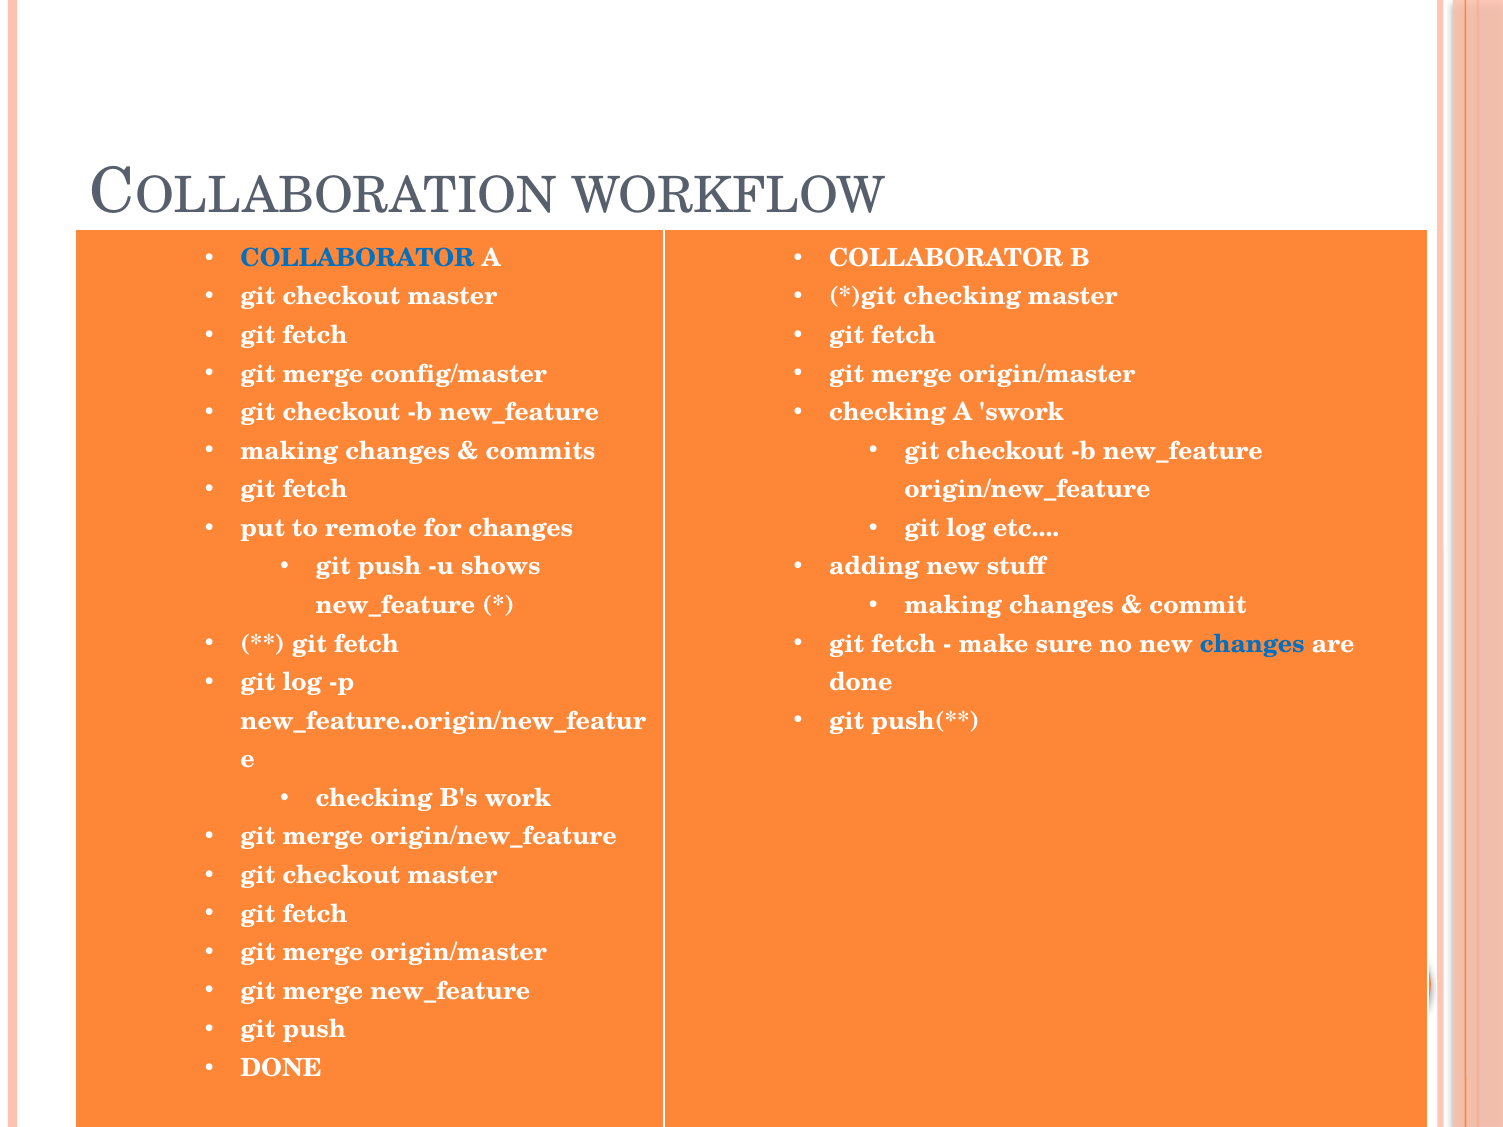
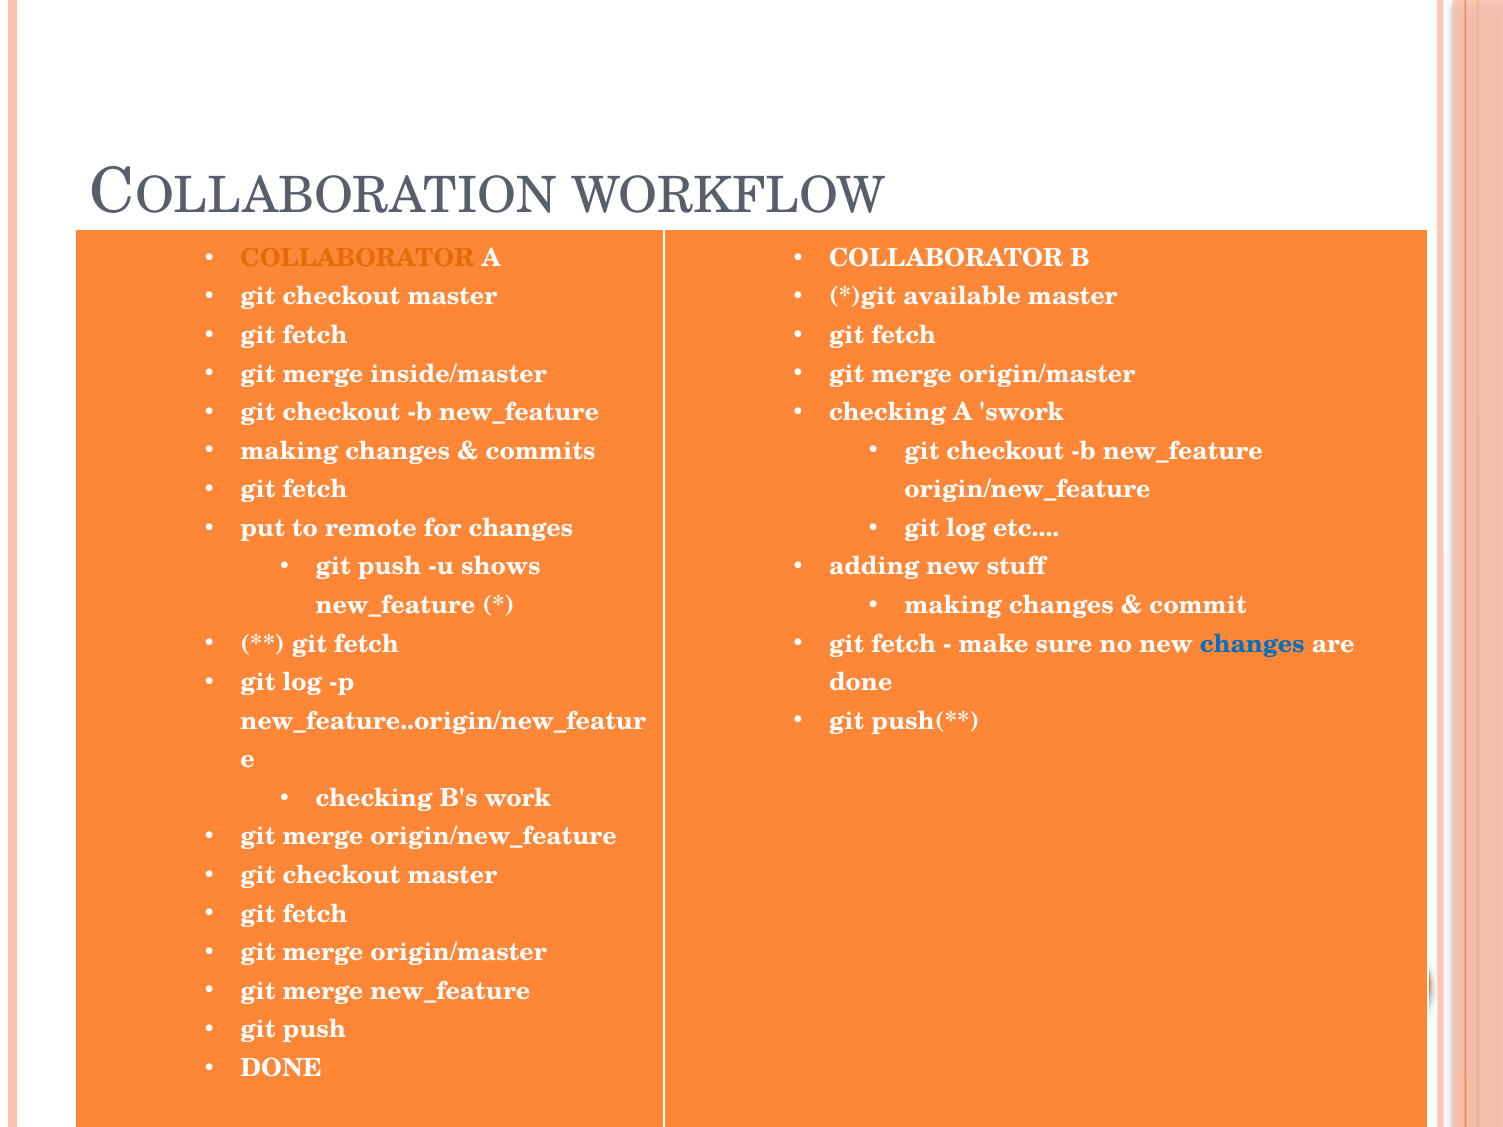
COLLABORATOR at (358, 258) colour: blue -> orange
checking at (962, 297): checking -> available
config/master: config/master -> inside/master
